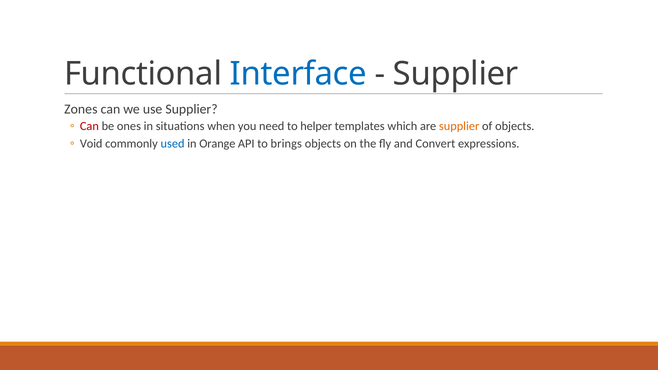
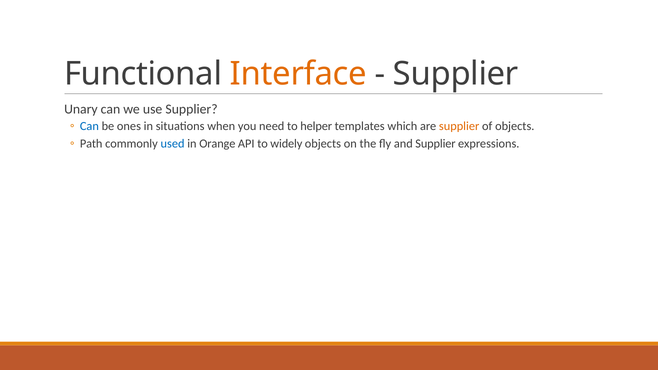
Interface colour: blue -> orange
Zones: Zones -> Unary
Can at (89, 126) colour: red -> blue
Void: Void -> Path
brings: brings -> widely
and Convert: Convert -> Supplier
